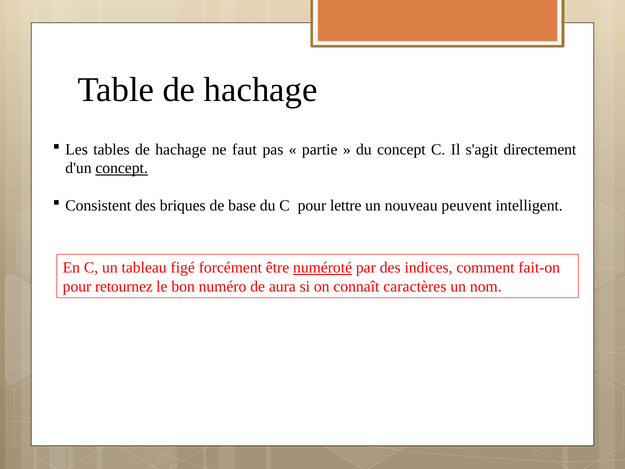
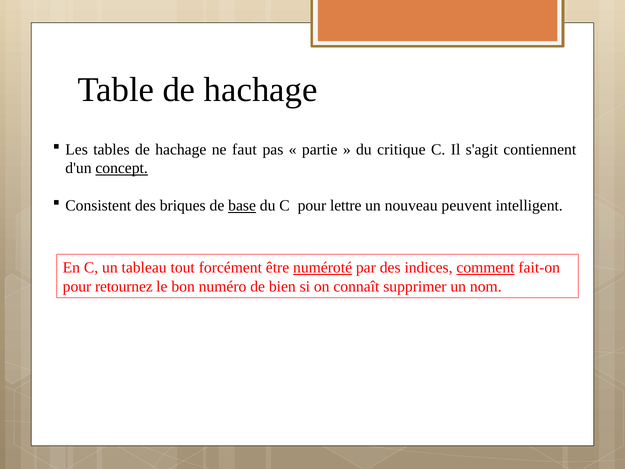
du concept: concept -> critique
directement: directement -> contiennent
base underline: none -> present
figé: figé -> tout
comment underline: none -> present
aura: aura -> bien
caractères: caractères -> supprimer
